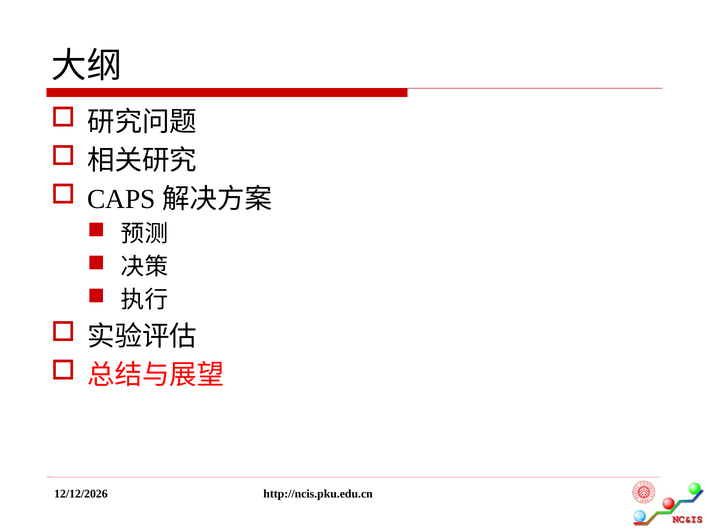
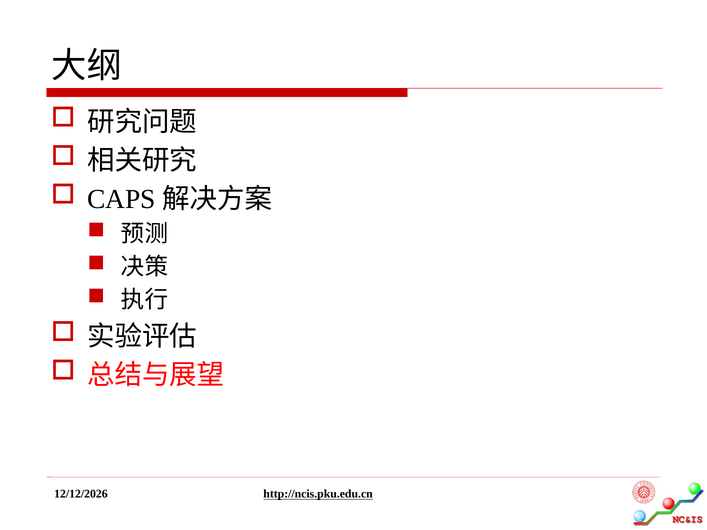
http://ncis.pku.edu.cn underline: none -> present
